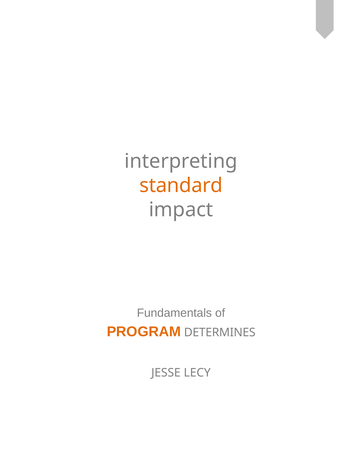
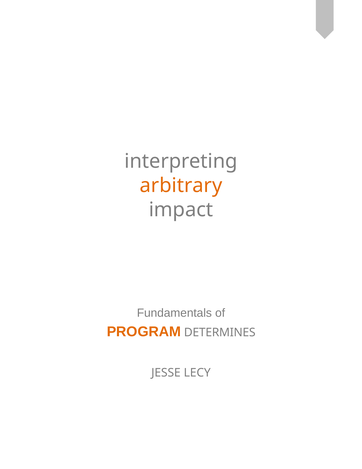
standard: standard -> arbitrary
